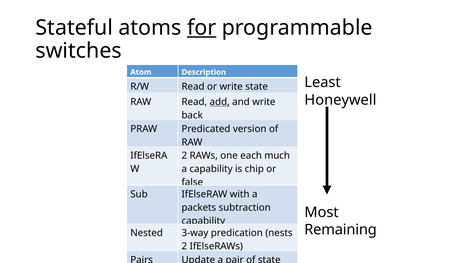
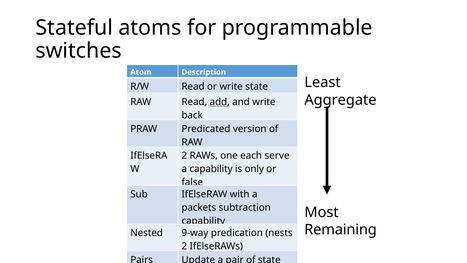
for underline: present -> none
Honeywell: Honeywell -> Aggregate
much: much -> serve
chip: chip -> only
3-way: 3-way -> 9-way
